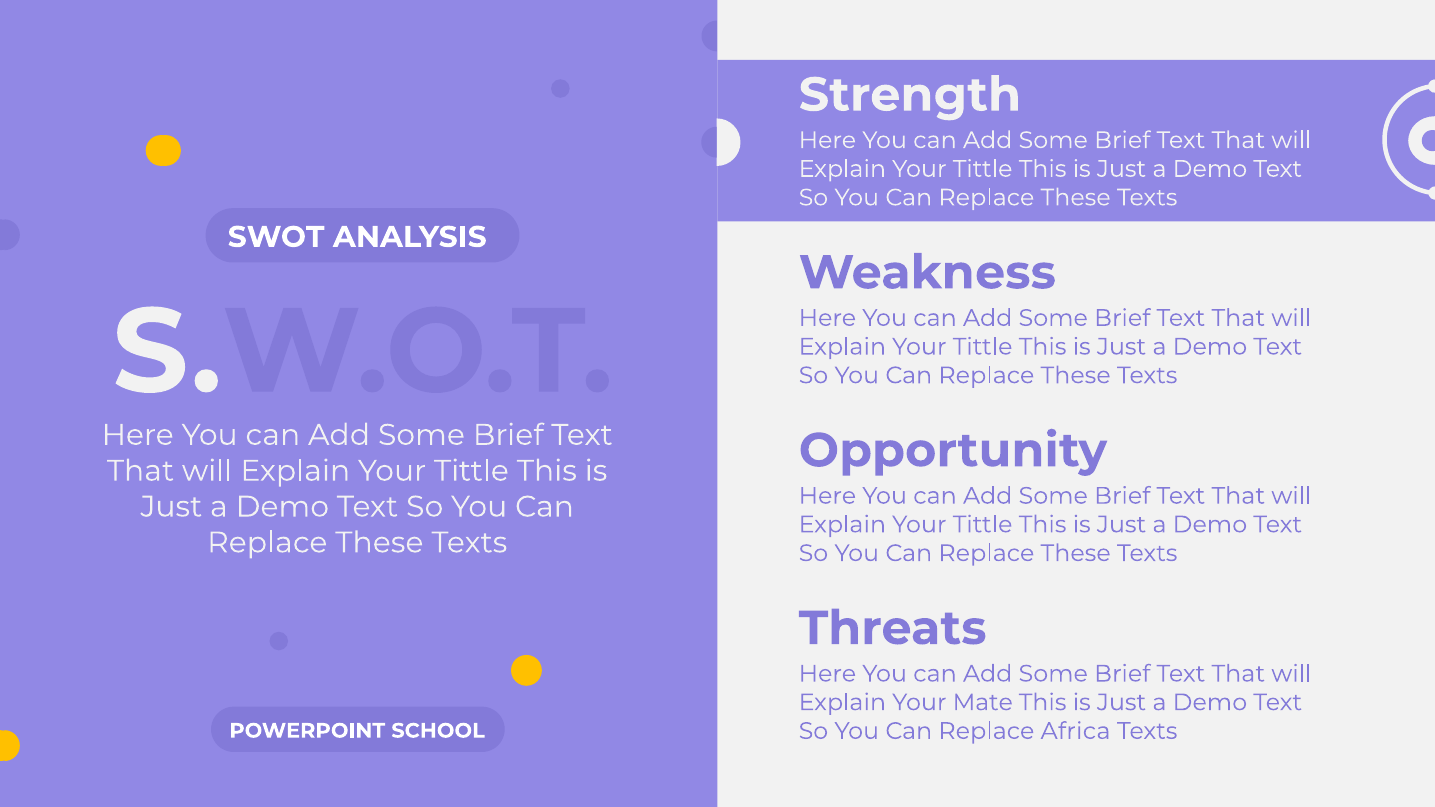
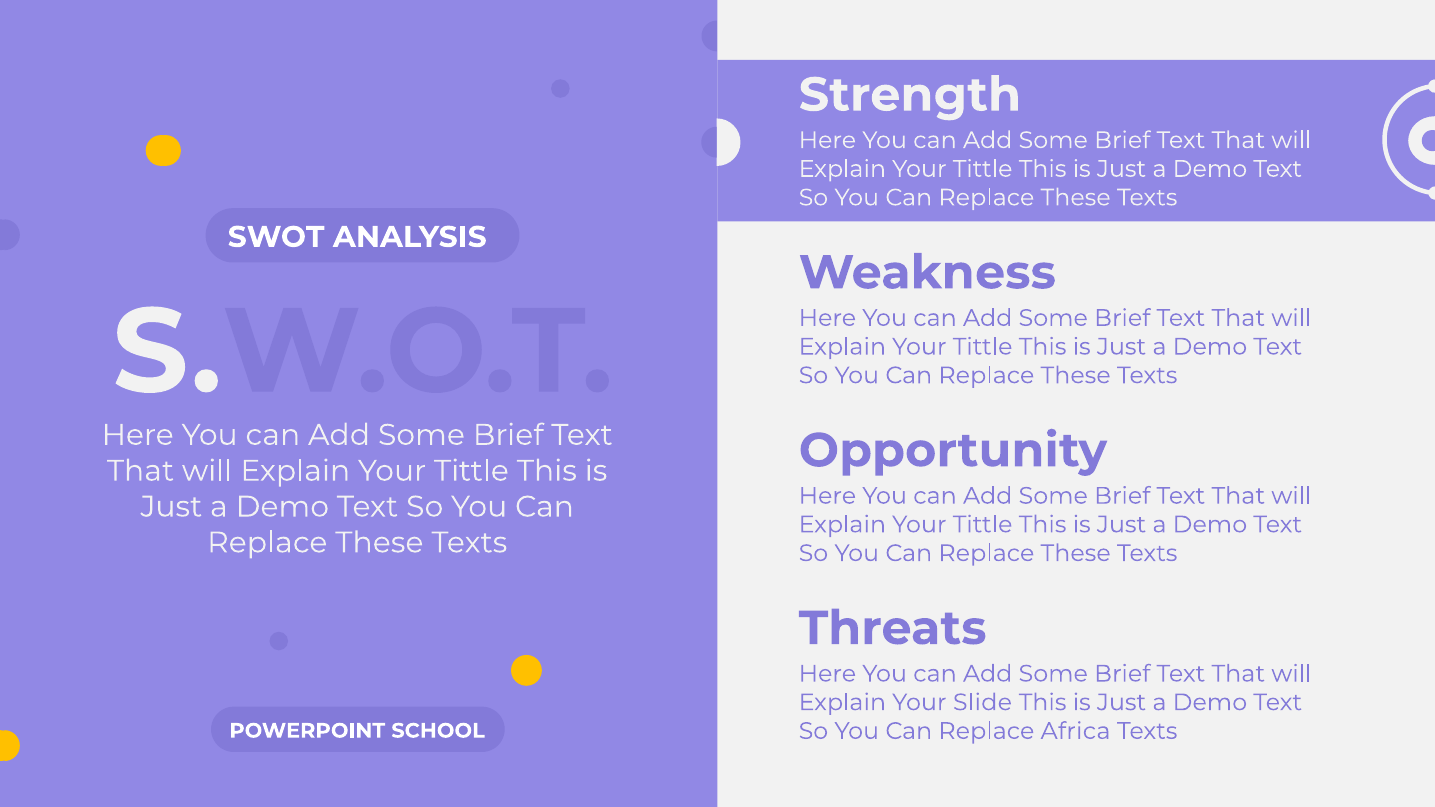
Mate: Mate -> Slide
